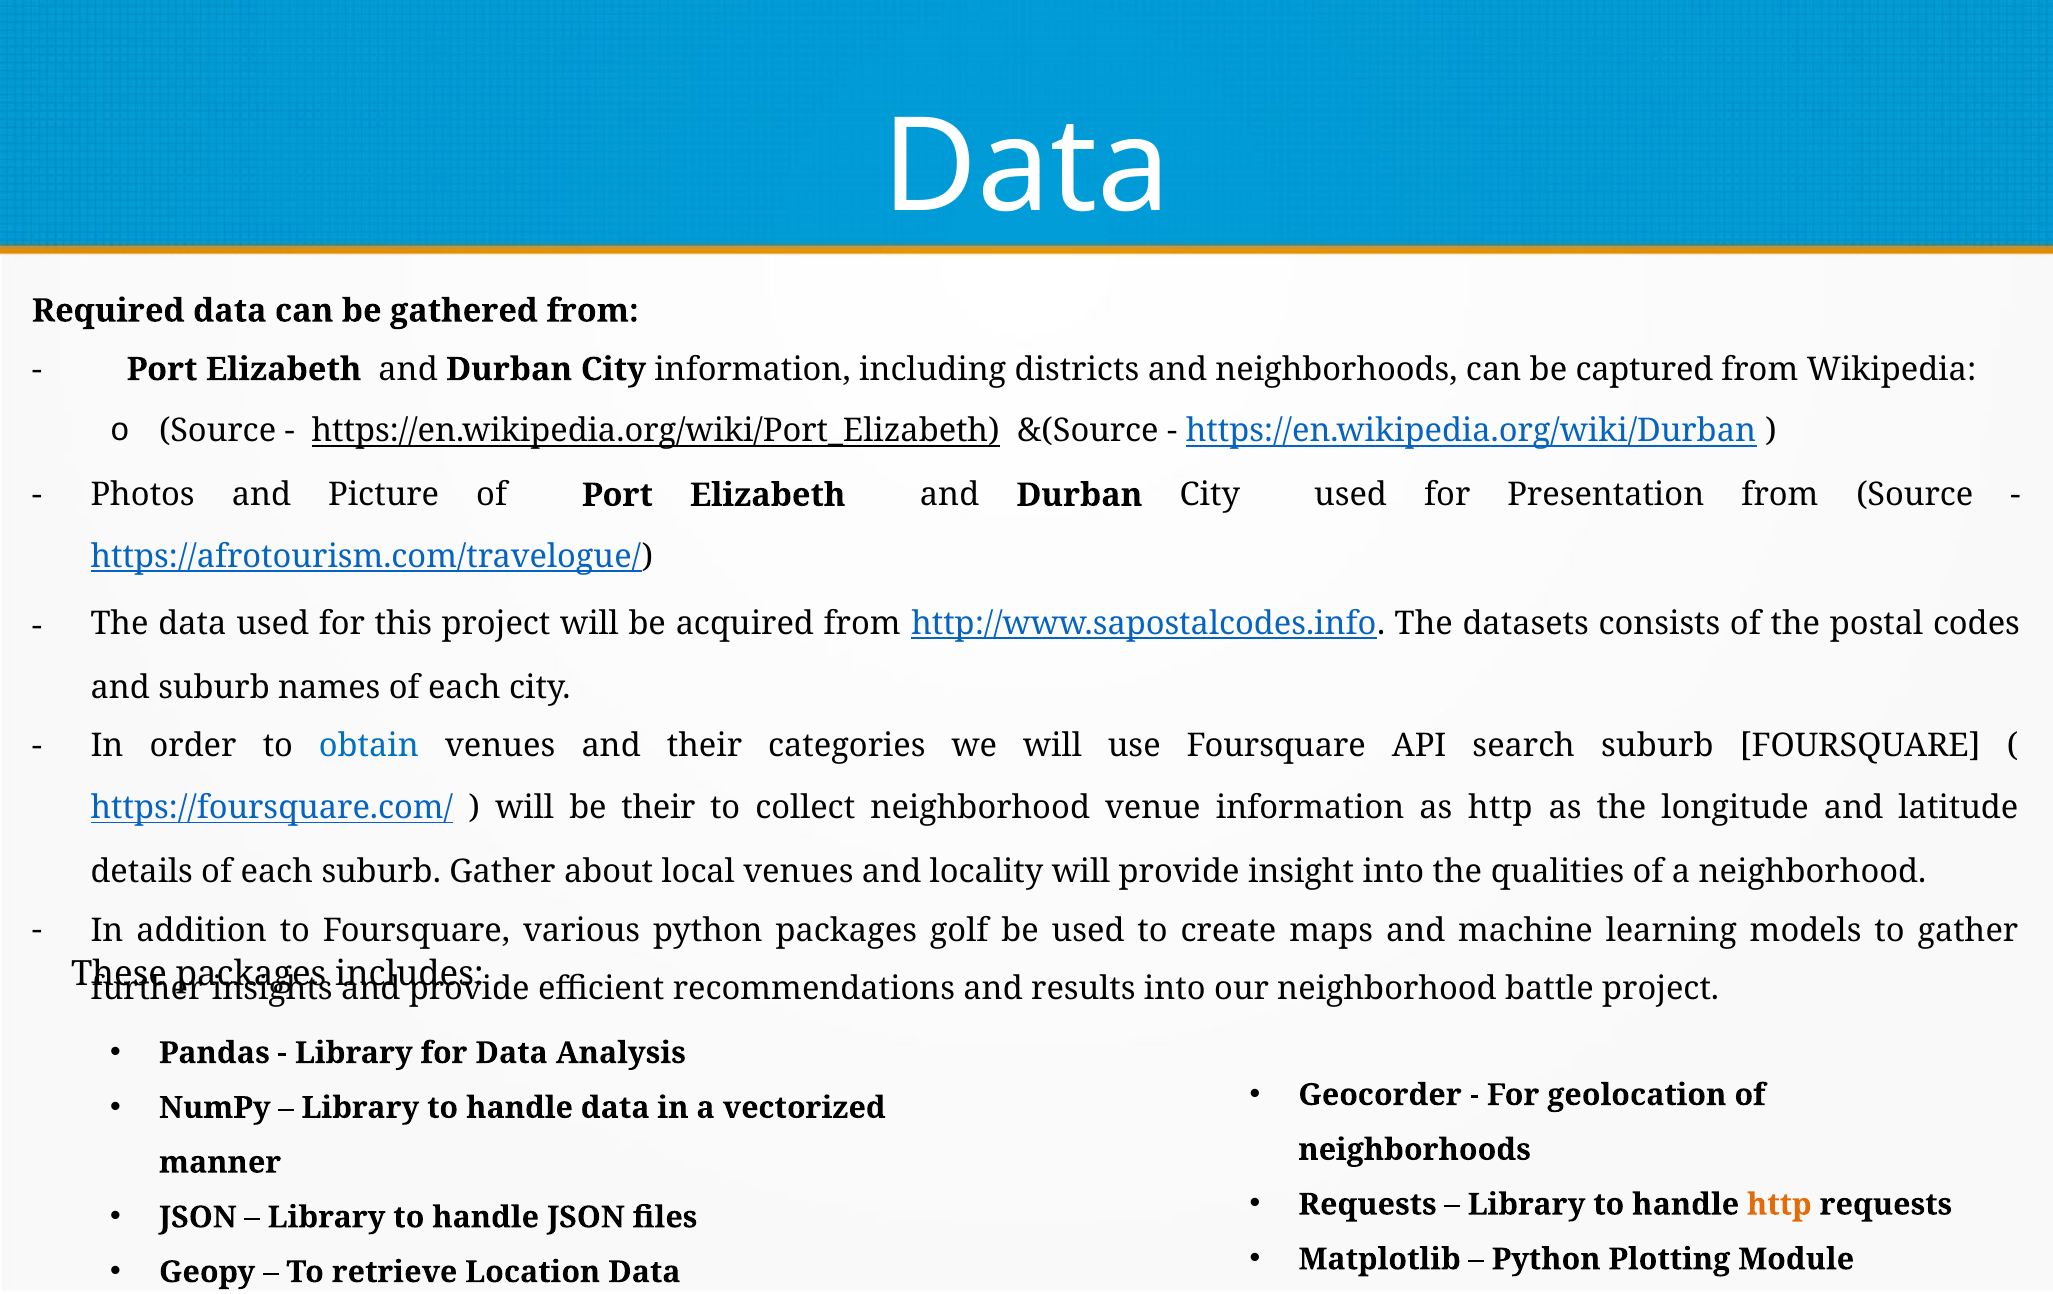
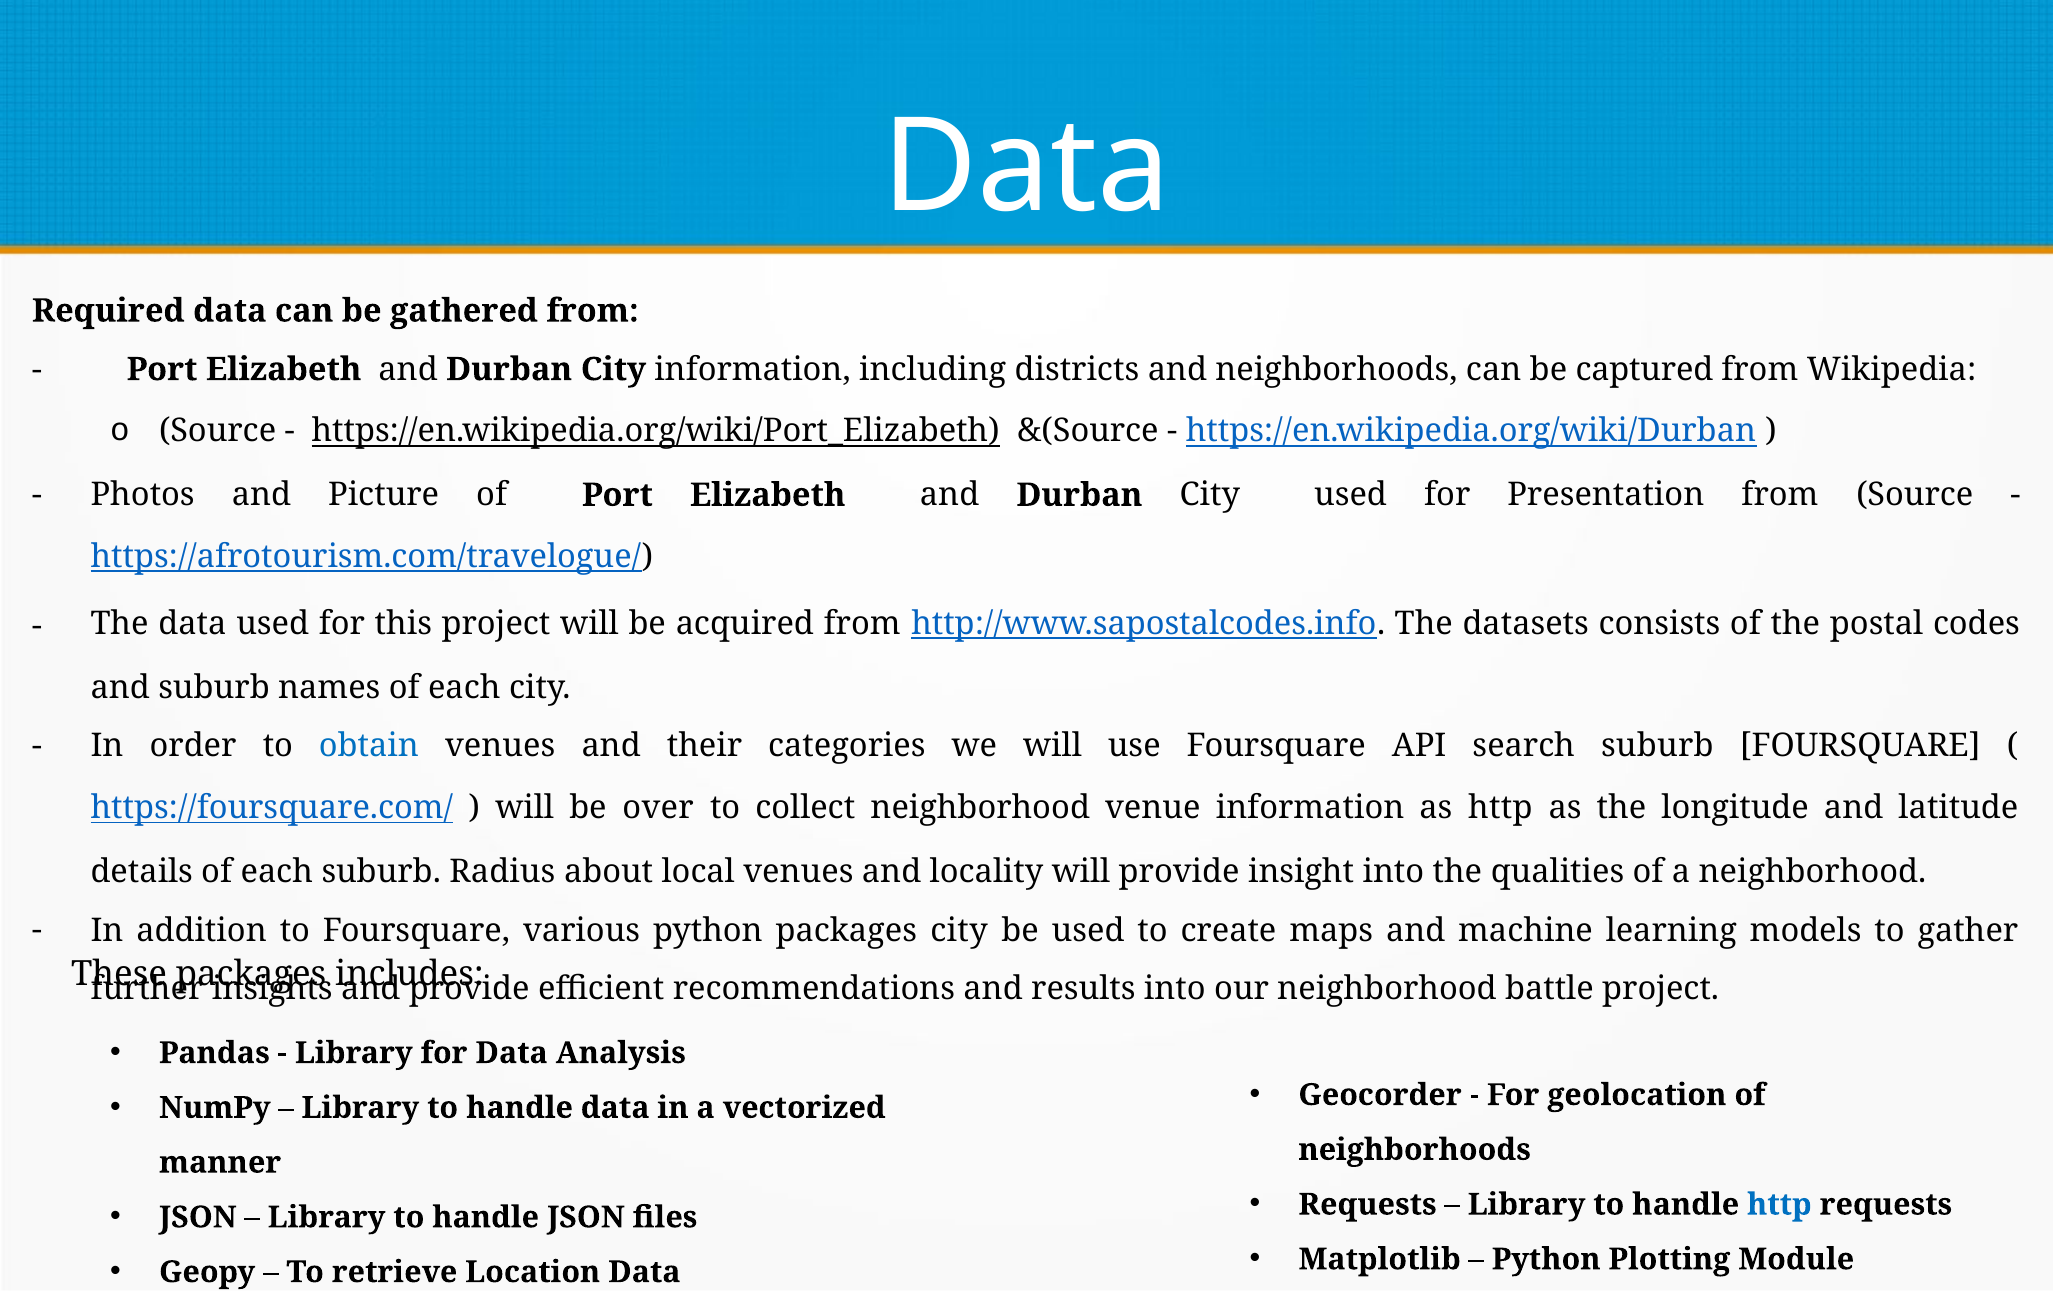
be their: their -> over
suburb Gather: Gather -> Radius
packages golf: golf -> city
http at (1779, 1204) colour: orange -> blue
